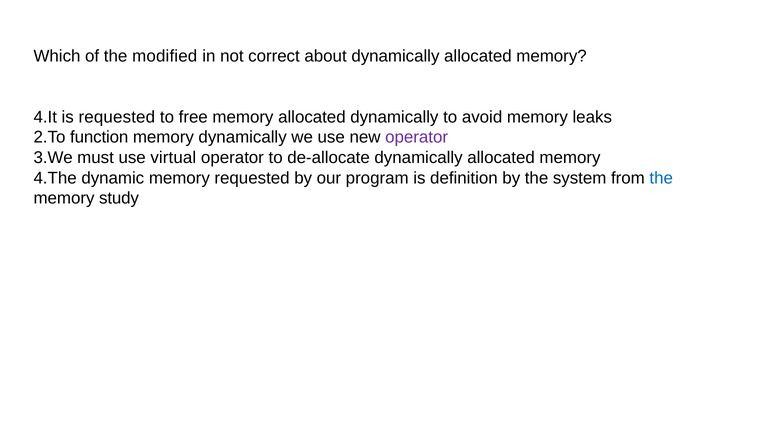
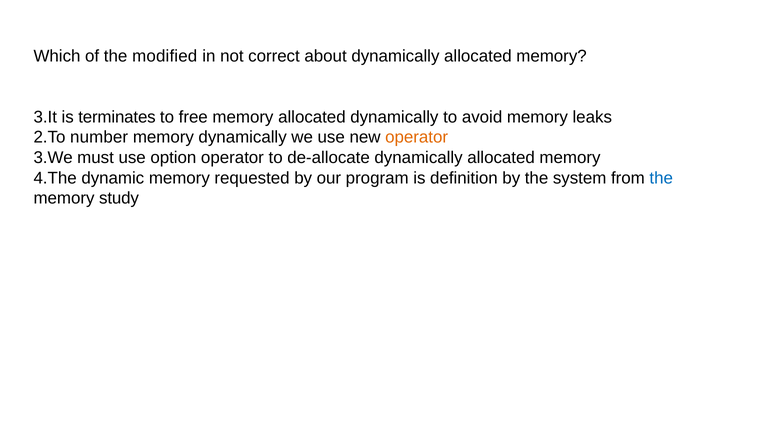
4.It: 4.It -> 3.It
is requested: requested -> terminates
function: function -> number
operator at (417, 137) colour: purple -> orange
virtual: virtual -> option
